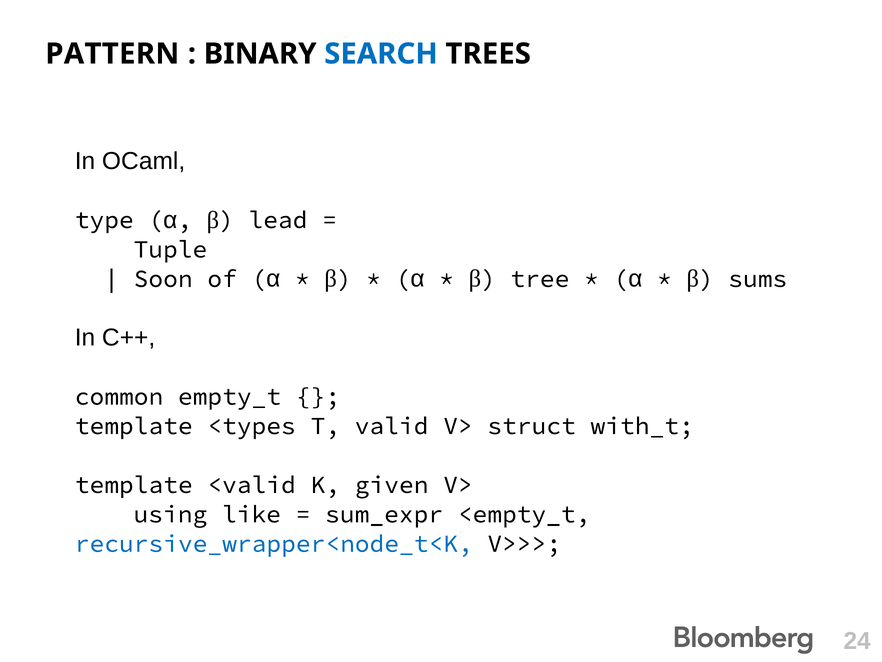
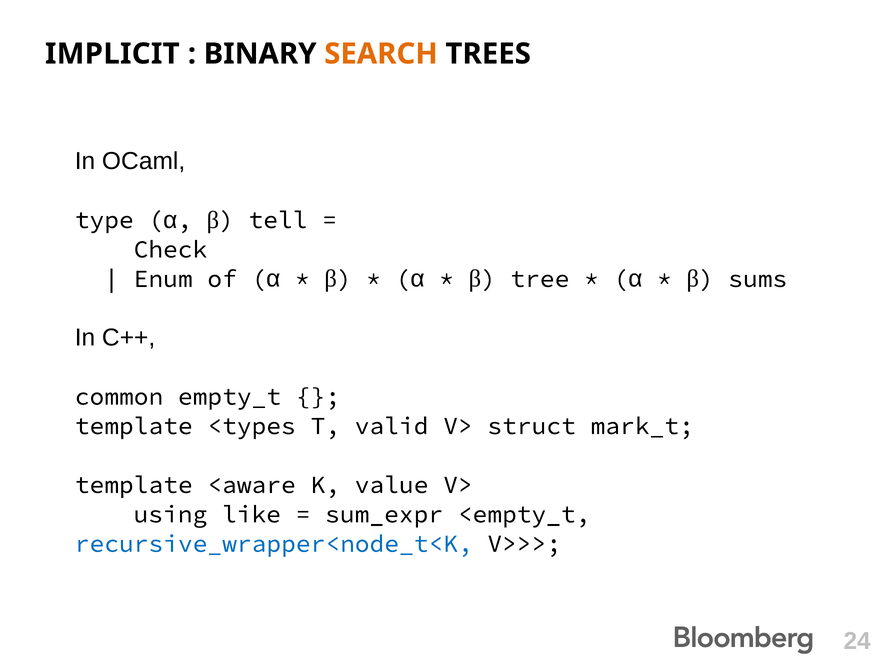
PATTERN: PATTERN -> IMPLICIT
SEARCH colour: blue -> orange
lead: lead -> tell
Tuple: Tuple -> Check
Soon: Soon -> Enum
with_t: with_t -> mark_t
<valid: <valid -> <aware
given: given -> value
